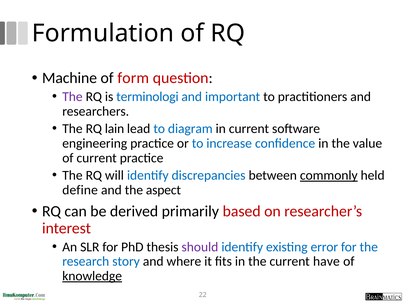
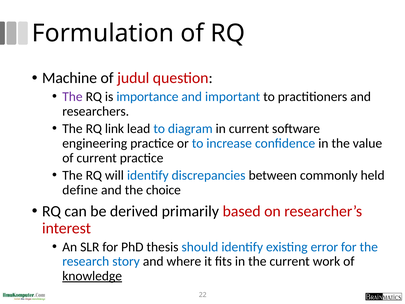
form: form -> judul
terminologi: terminologi -> importance
lain: lain -> link
commonly underline: present -> none
aspect: aspect -> choice
should colour: purple -> blue
have: have -> work
